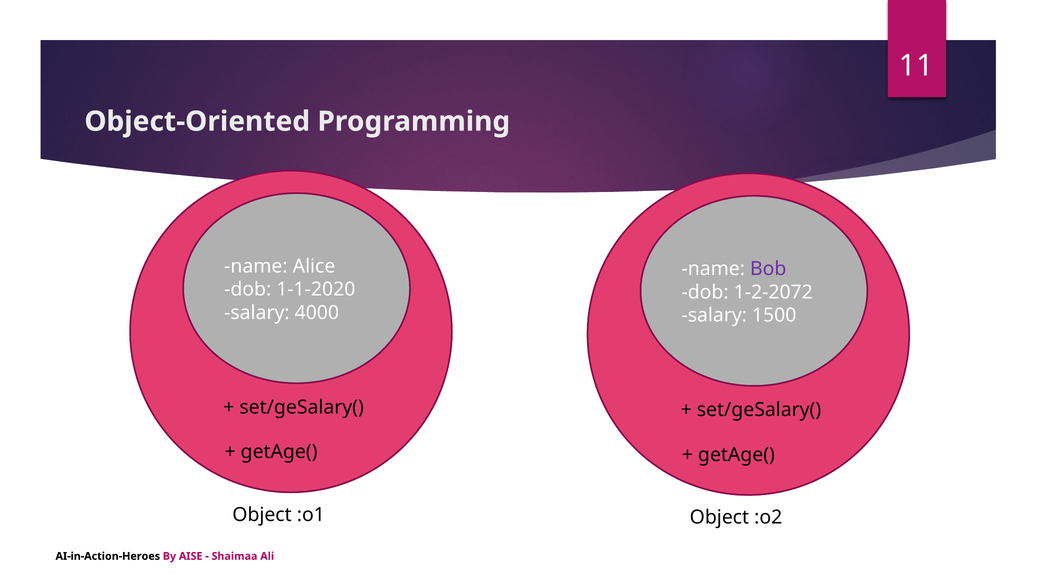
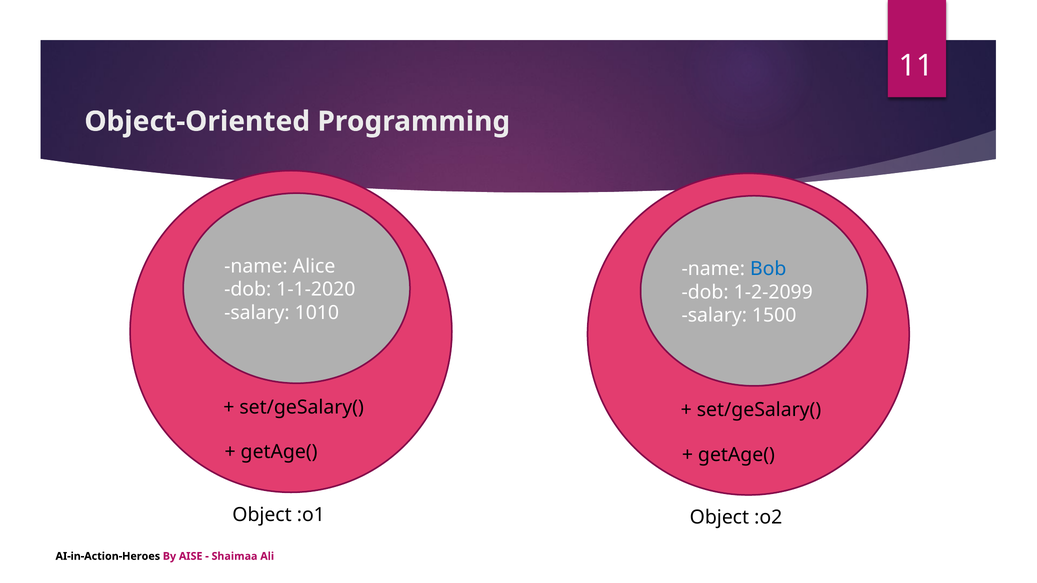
Bob colour: purple -> blue
1-2-2072: 1-2-2072 -> 1-2-2099
4000: 4000 -> 1010
